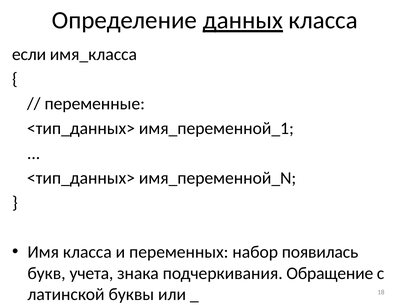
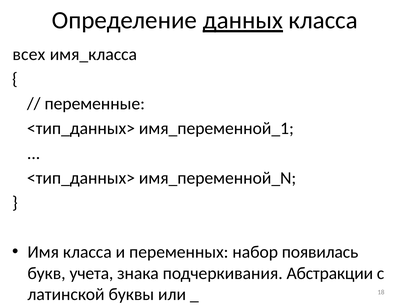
если: если -> всех
Обращение: Обращение -> Абстракции
